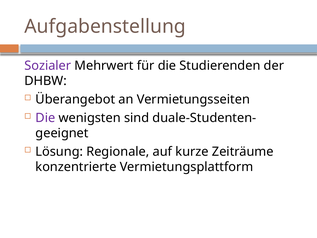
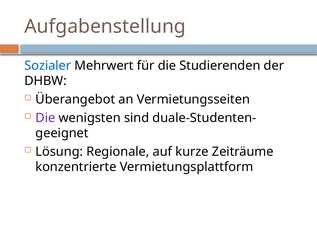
Sozialer colour: purple -> blue
